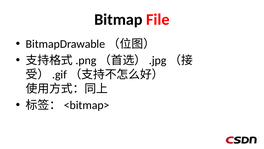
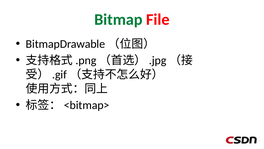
Bitmap colour: black -> green
